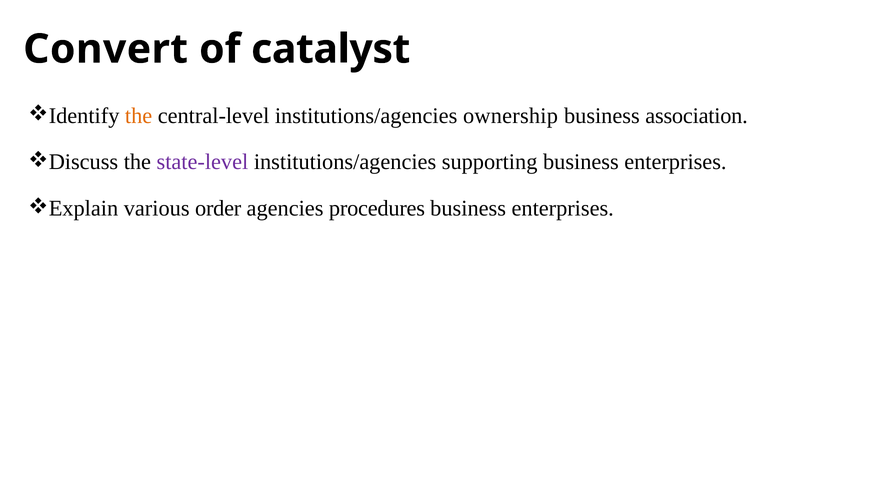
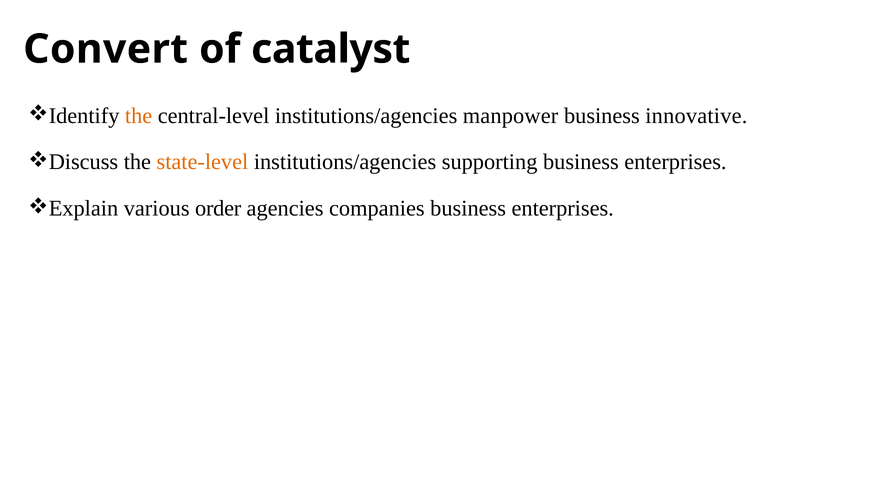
ownership: ownership -> manpower
association: association -> innovative
state-level colour: purple -> orange
procedures: procedures -> companies
